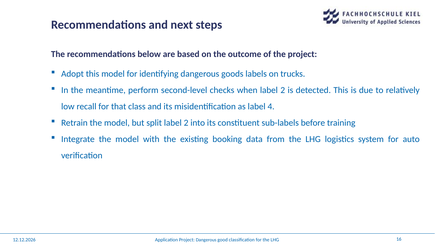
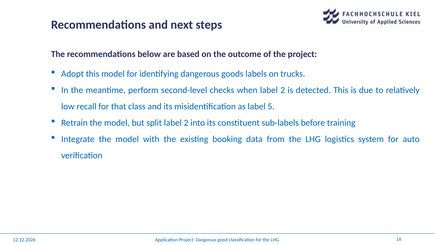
4: 4 -> 5
